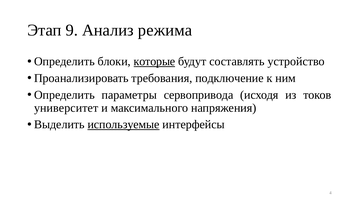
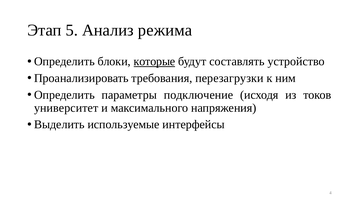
9: 9 -> 5
подключение: подключение -> перезагрузки
сервопривода: сервопривода -> подключение
используемые underline: present -> none
